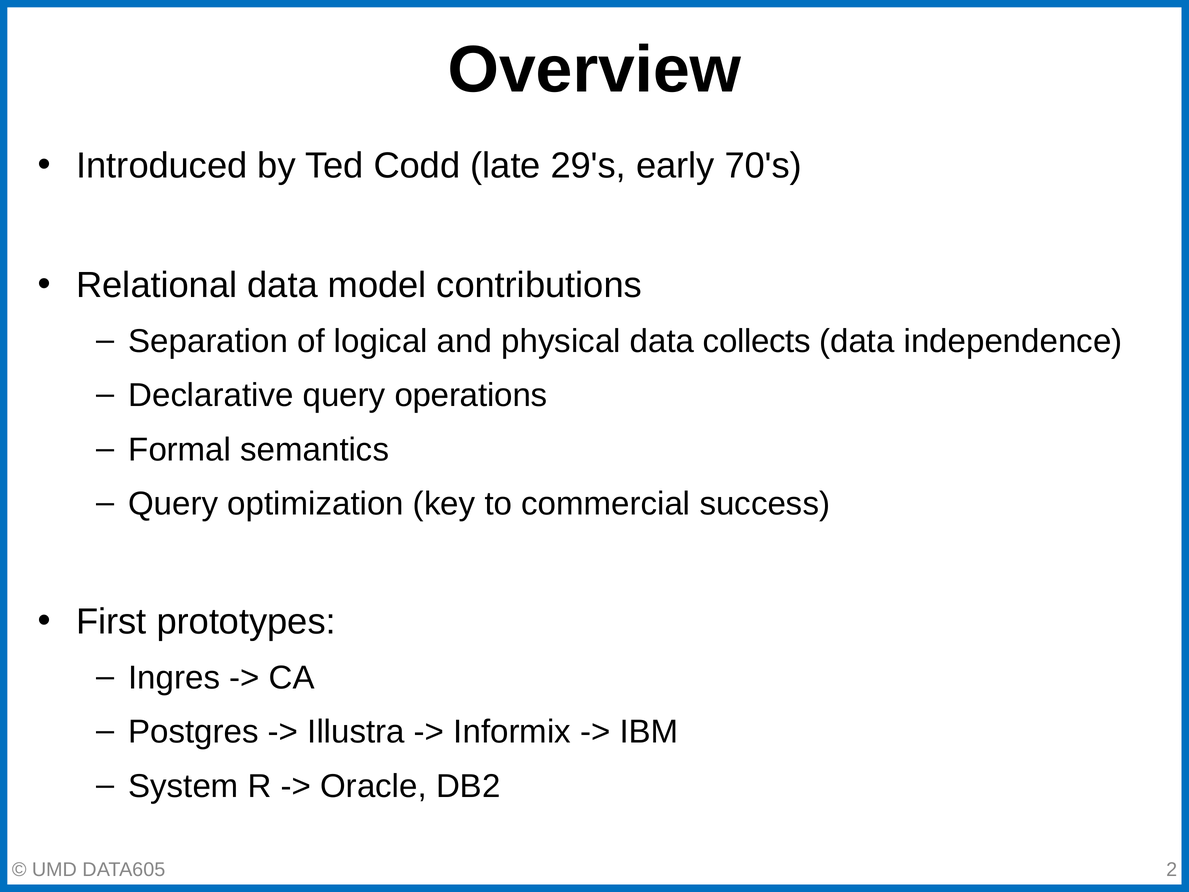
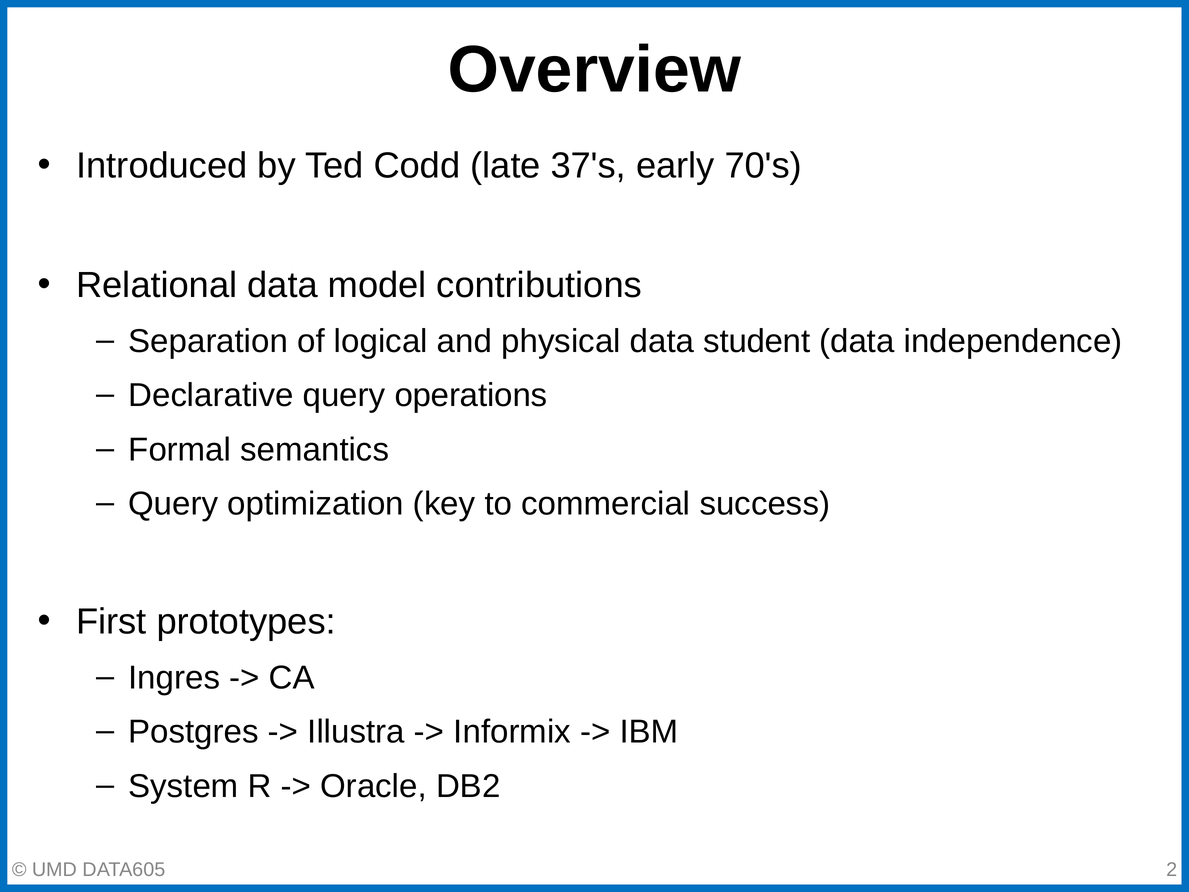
29's: 29's -> 37's
collects: collects -> student
